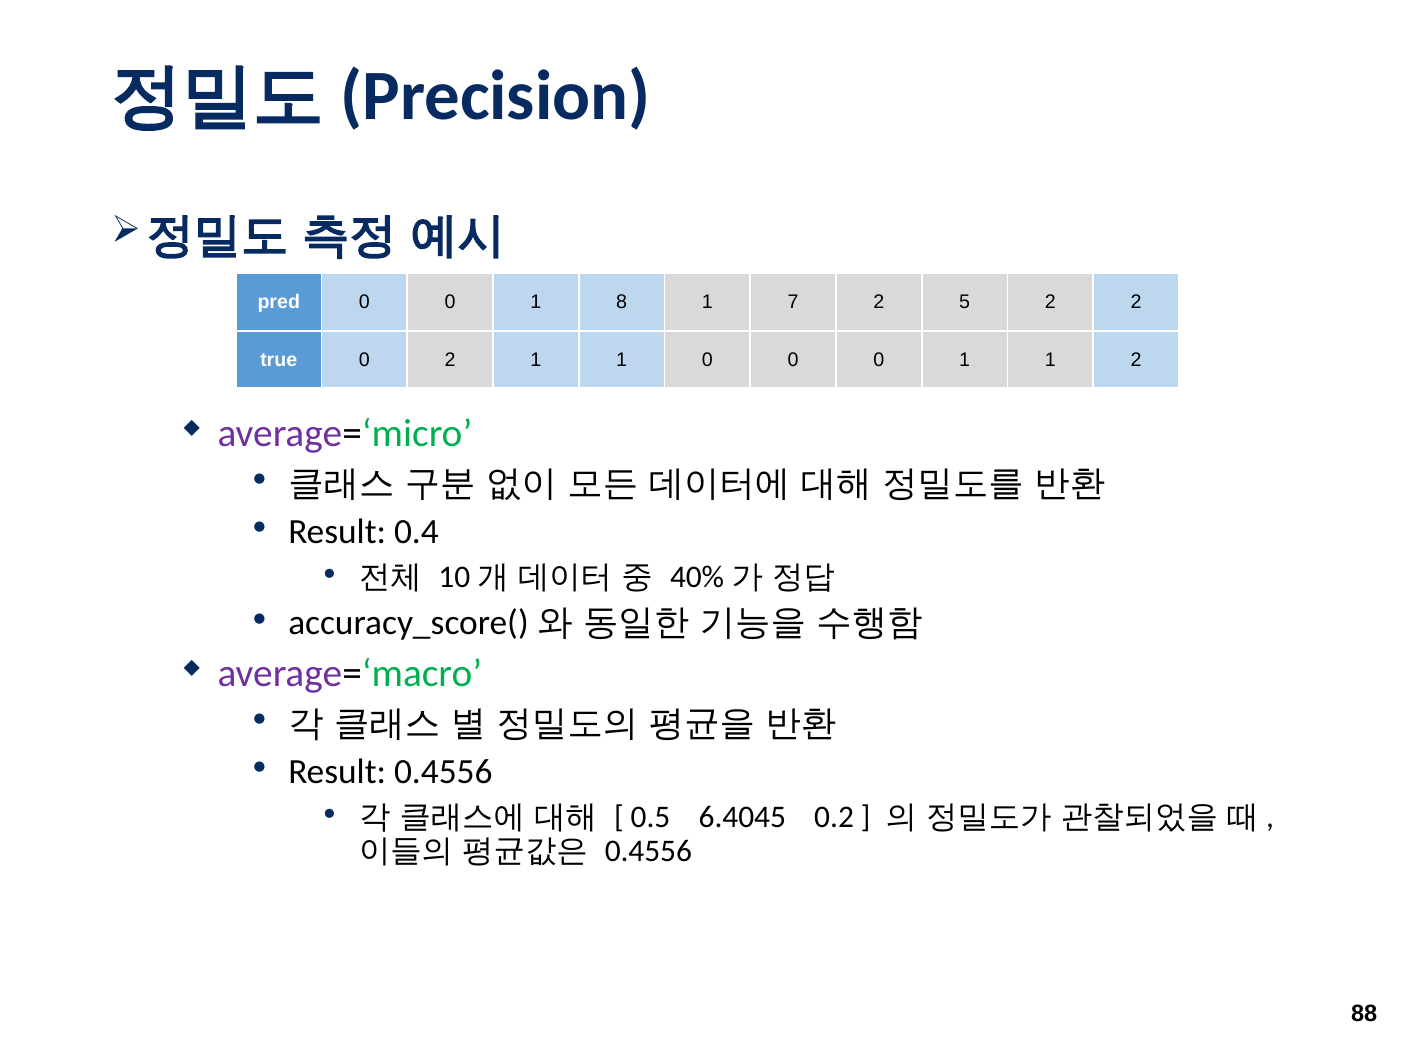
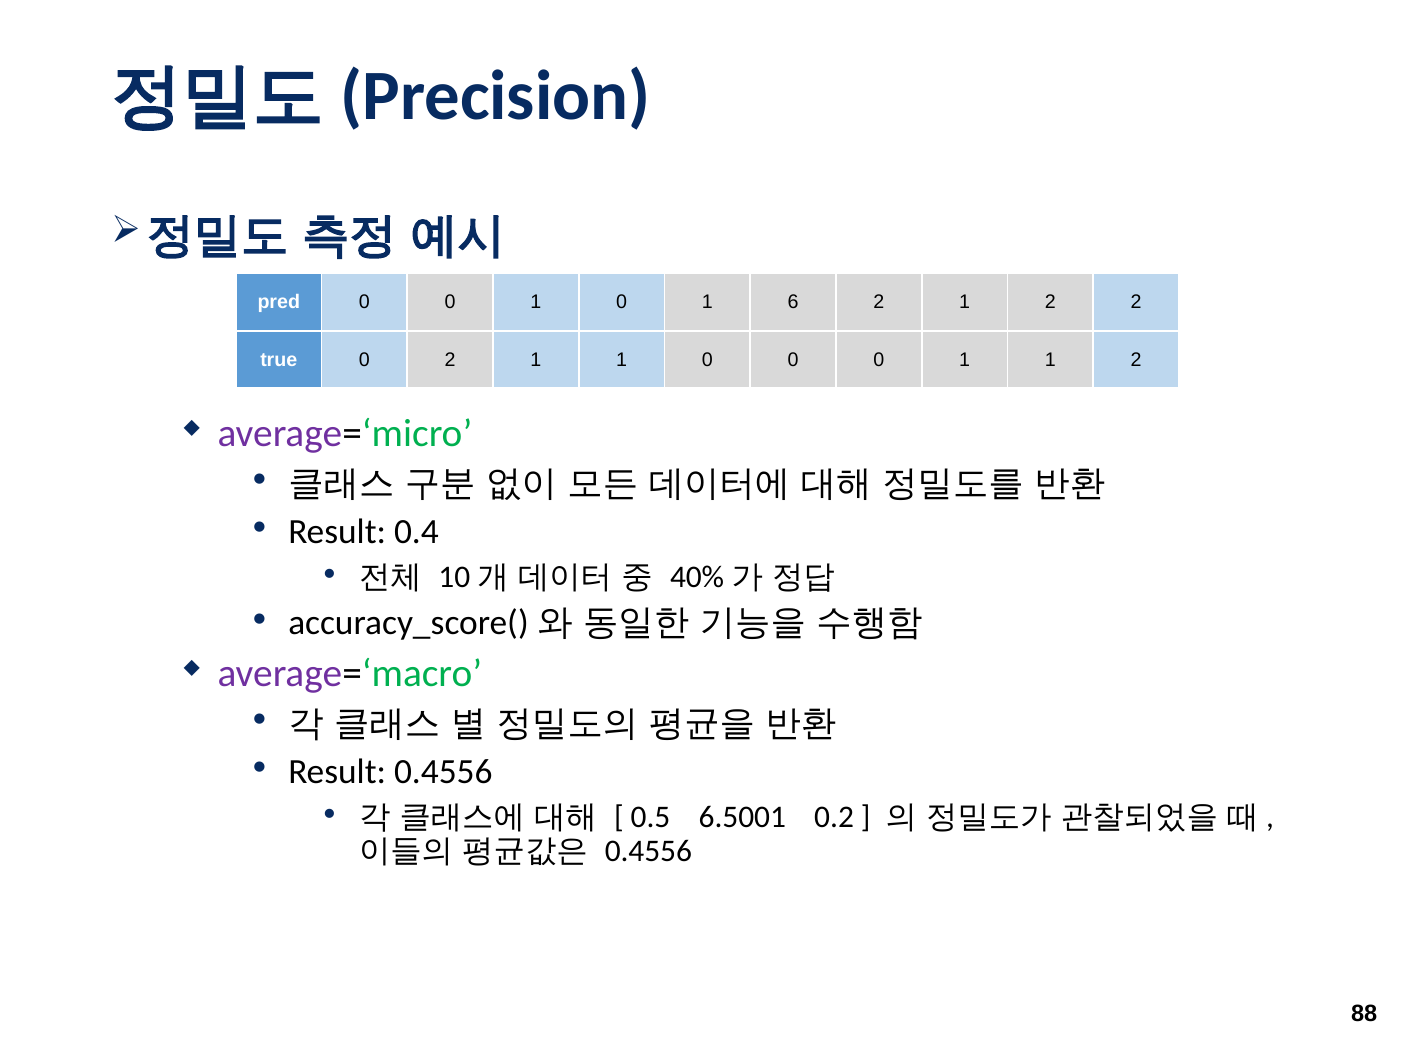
0 1 8: 8 -> 0
7: 7 -> 6
5 at (965, 303): 5 -> 1
6.4045: 6.4045 -> 6.5001
